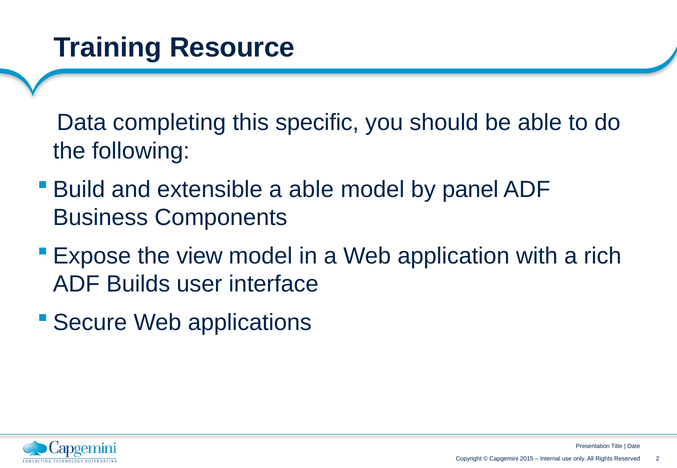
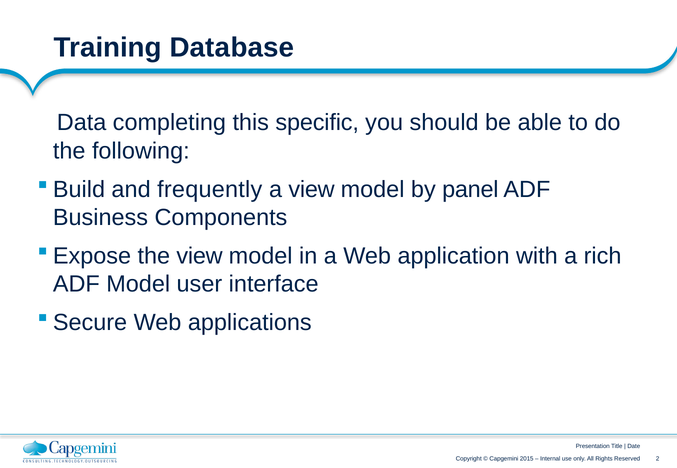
Resource: Resource -> Database
extensible: extensible -> frequently
a able: able -> view
ADF Builds: Builds -> Model
